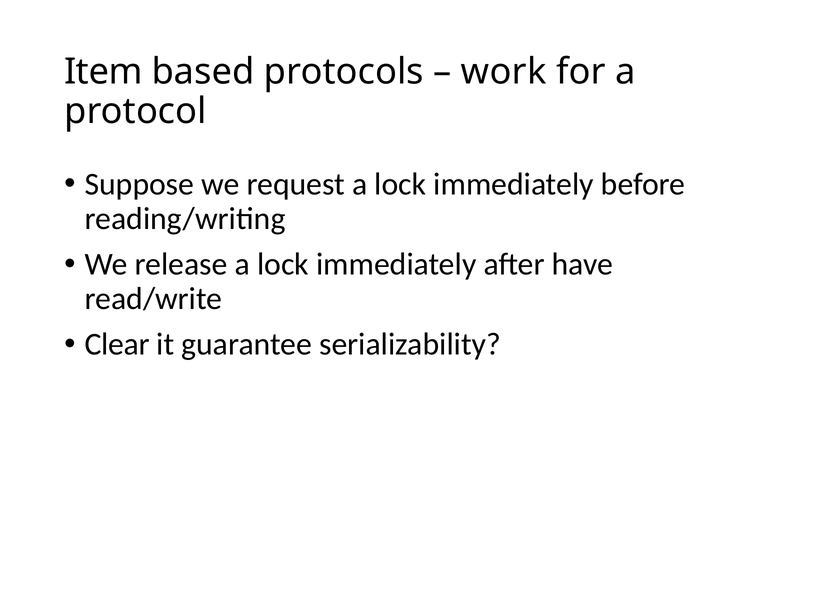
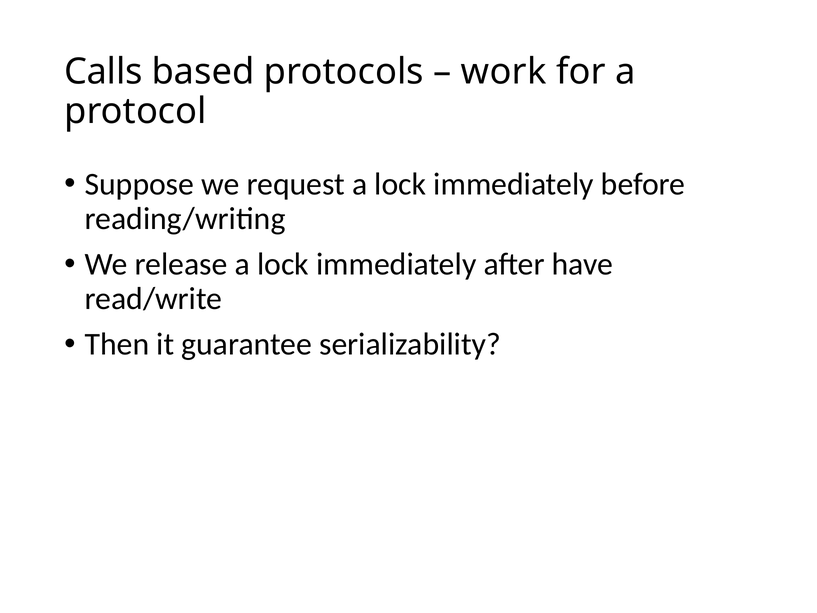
Item: Item -> Calls
Clear: Clear -> Then
